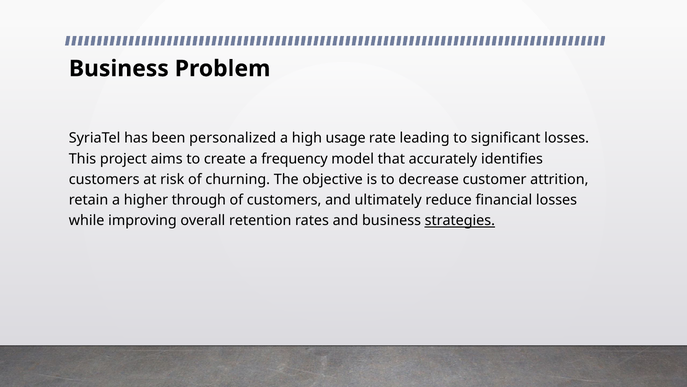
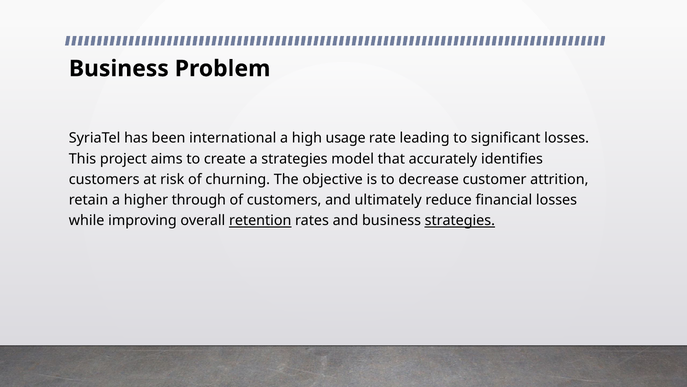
personalized: personalized -> international
a frequency: frequency -> strategies
retention underline: none -> present
